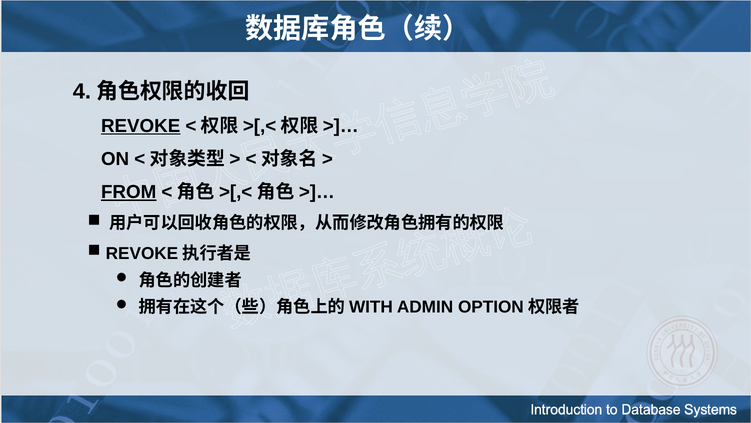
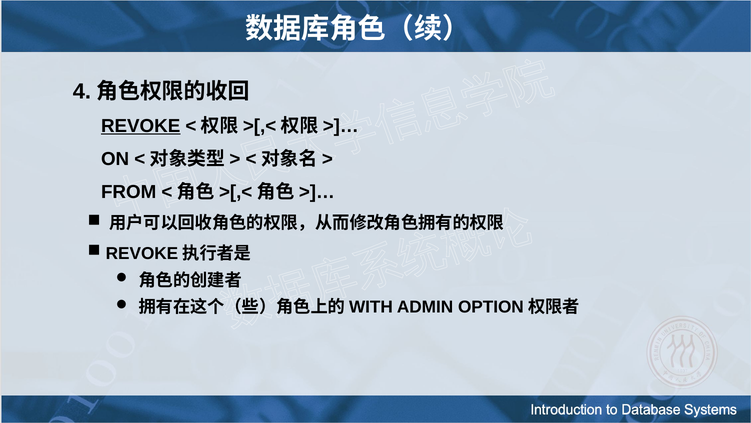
FROM underline: present -> none
